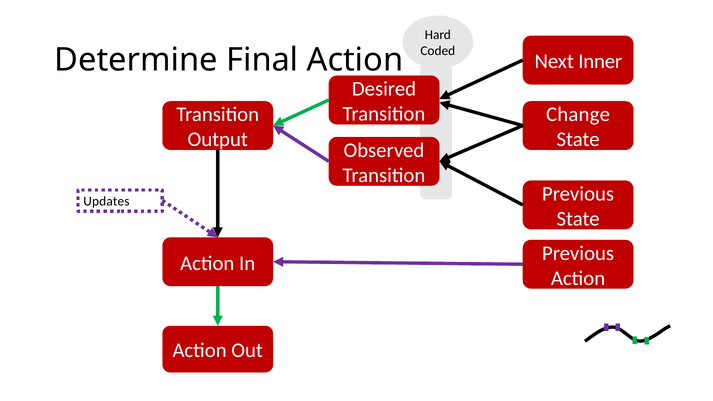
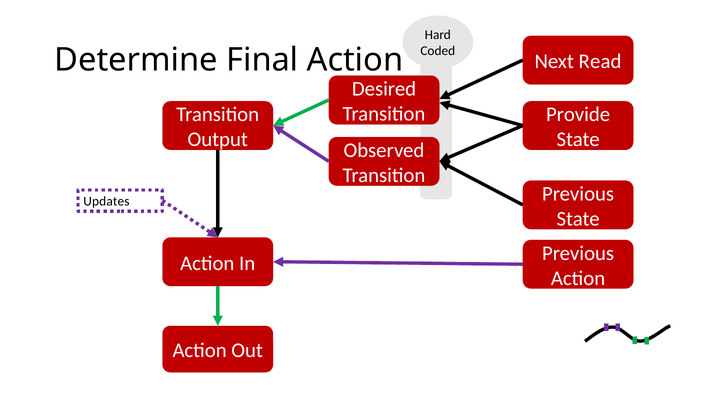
Inner: Inner -> Read
Change: Change -> Provide
